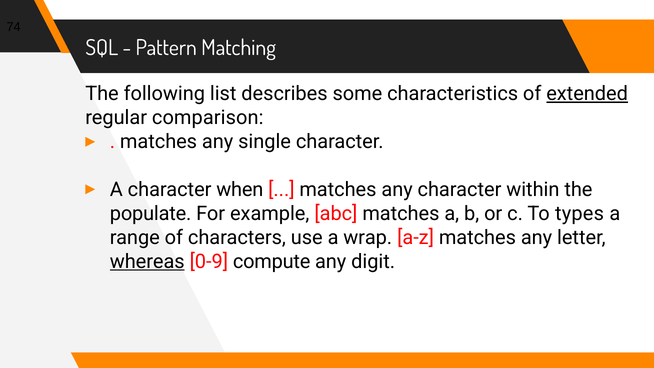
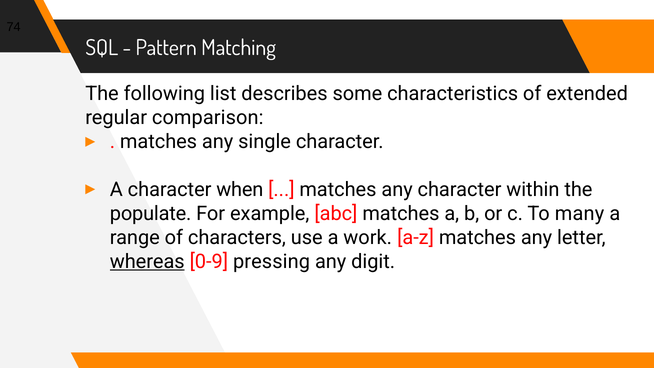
extended underline: present -> none
types: types -> many
wrap: wrap -> work
compute: compute -> pressing
